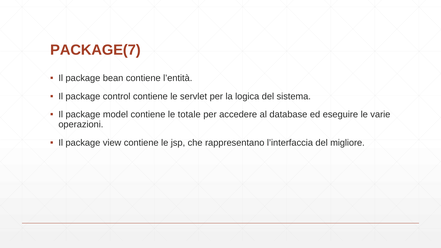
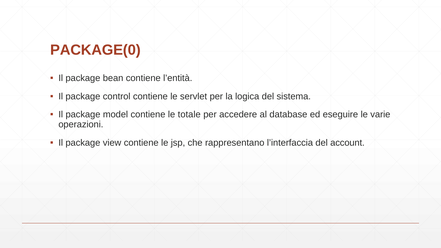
PACKAGE(7: PACKAGE(7 -> PACKAGE(0
migliore: migliore -> account
